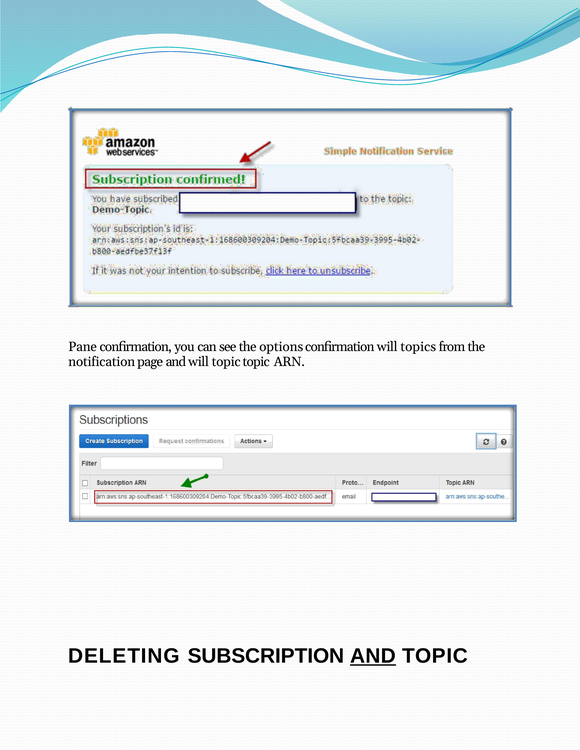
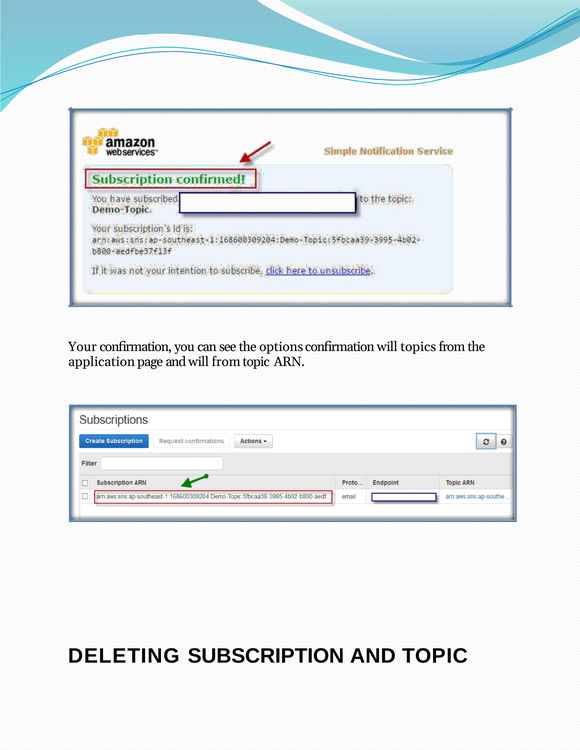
Pane: Pane -> Your
notification: notification -> application
will topic: topic -> from
AND at (373, 656) underline: present -> none
